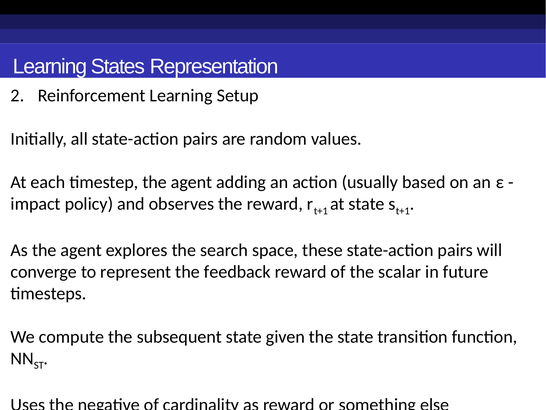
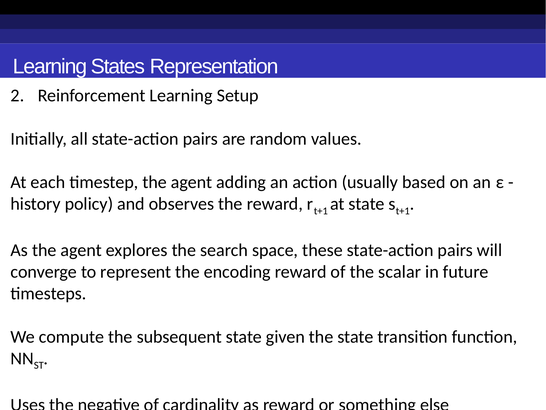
impact: impact -> history
feedback: feedback -> encoding
